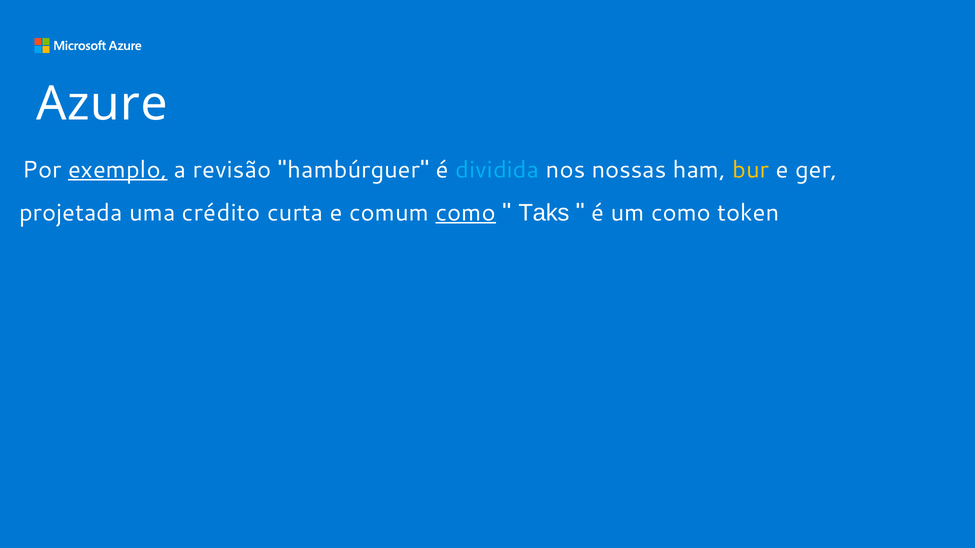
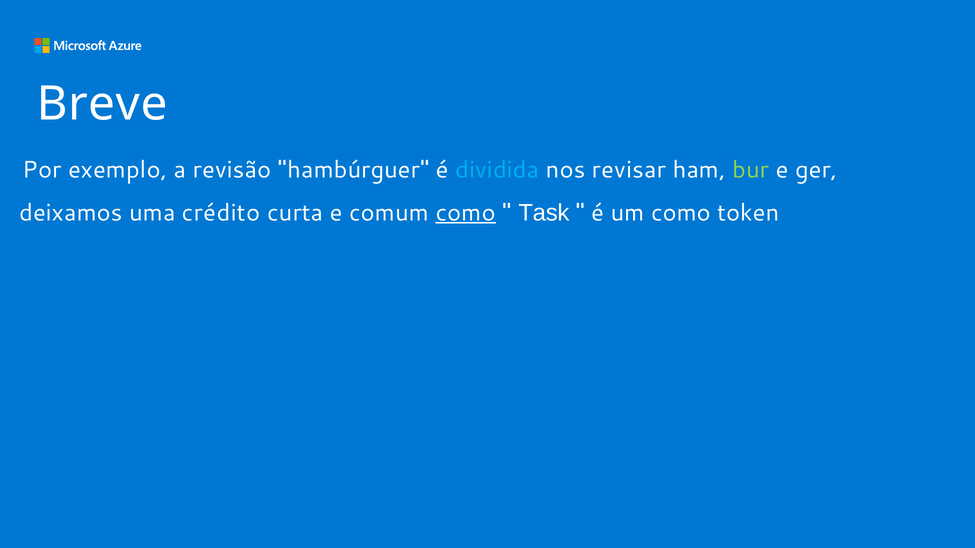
Azure: Azure -> Breve
exemplo underline: present -> none
nossas: nossas -> revisar
bur colour: yellow -> light green
projetada: projetada -> deixamos
Taks: Taks -> Task
